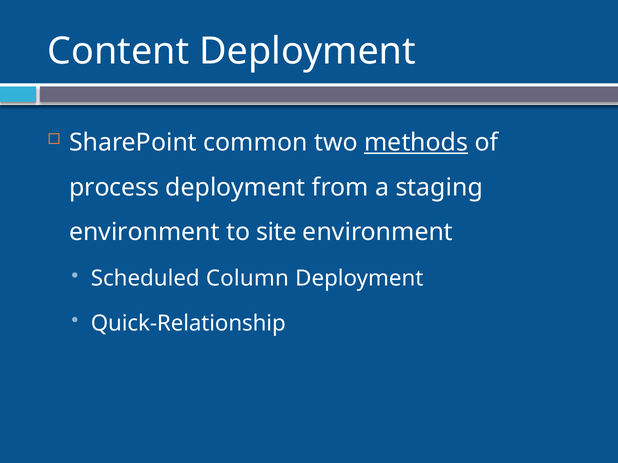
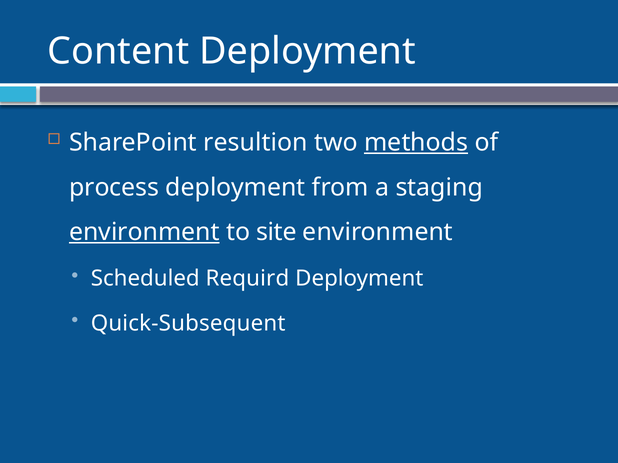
common: common -> resultion
environment at (144, 232) underline: none -> present
Column: Column -> Requird
Quick-Relationship: Quick-Relationship -> Quick-Subsequent
